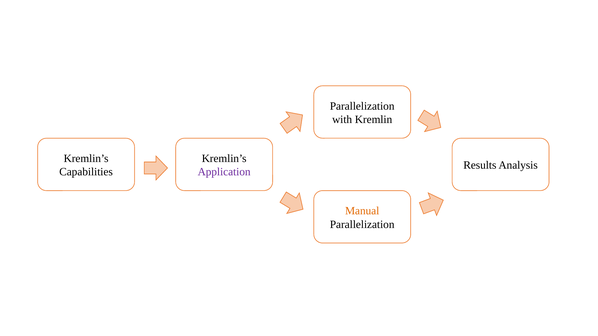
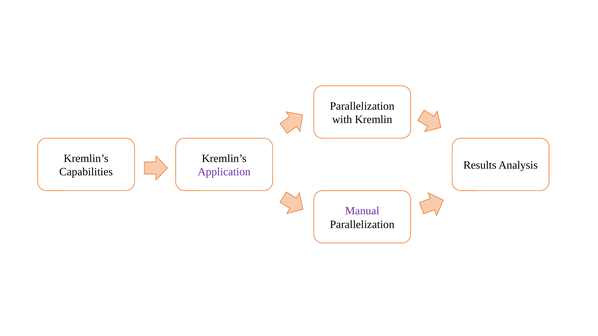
Manual colour: orange -> purple
